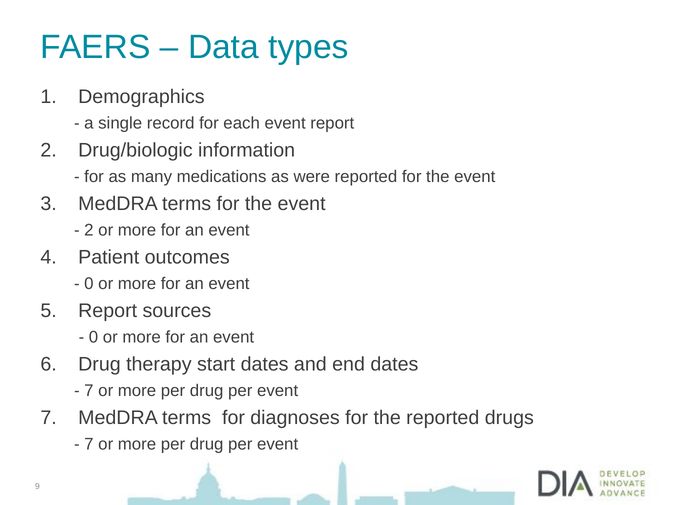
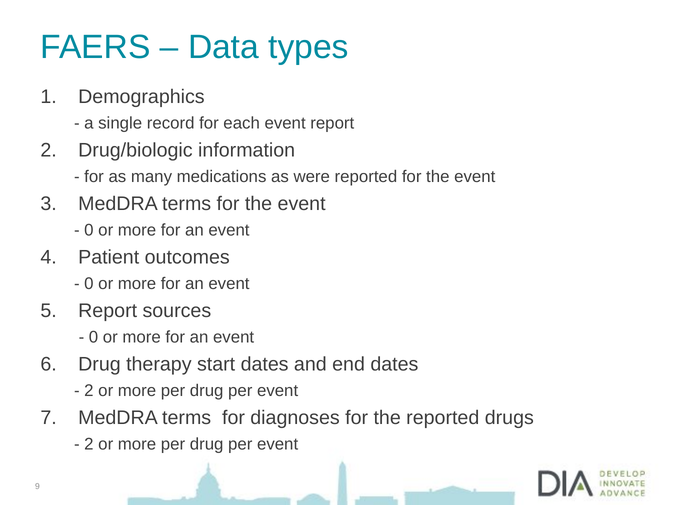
2 at (89, 230): 2 -> 0
7 at (89, 390): 7 -> 2
7 at (89, 444): 7 -> 2
